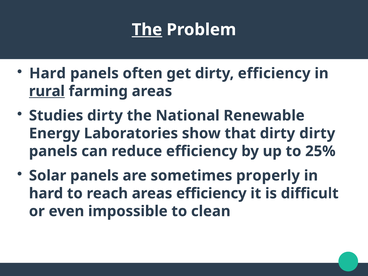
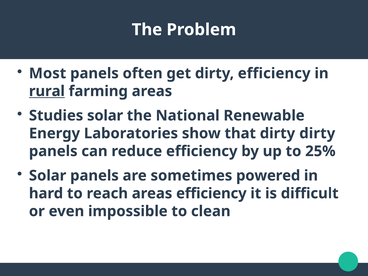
The at (147, 30) underline: present -> none
Hard at (48, 73): Hard -> Most
Studies dirty: dirty -> solar
properly: properly -> powered
